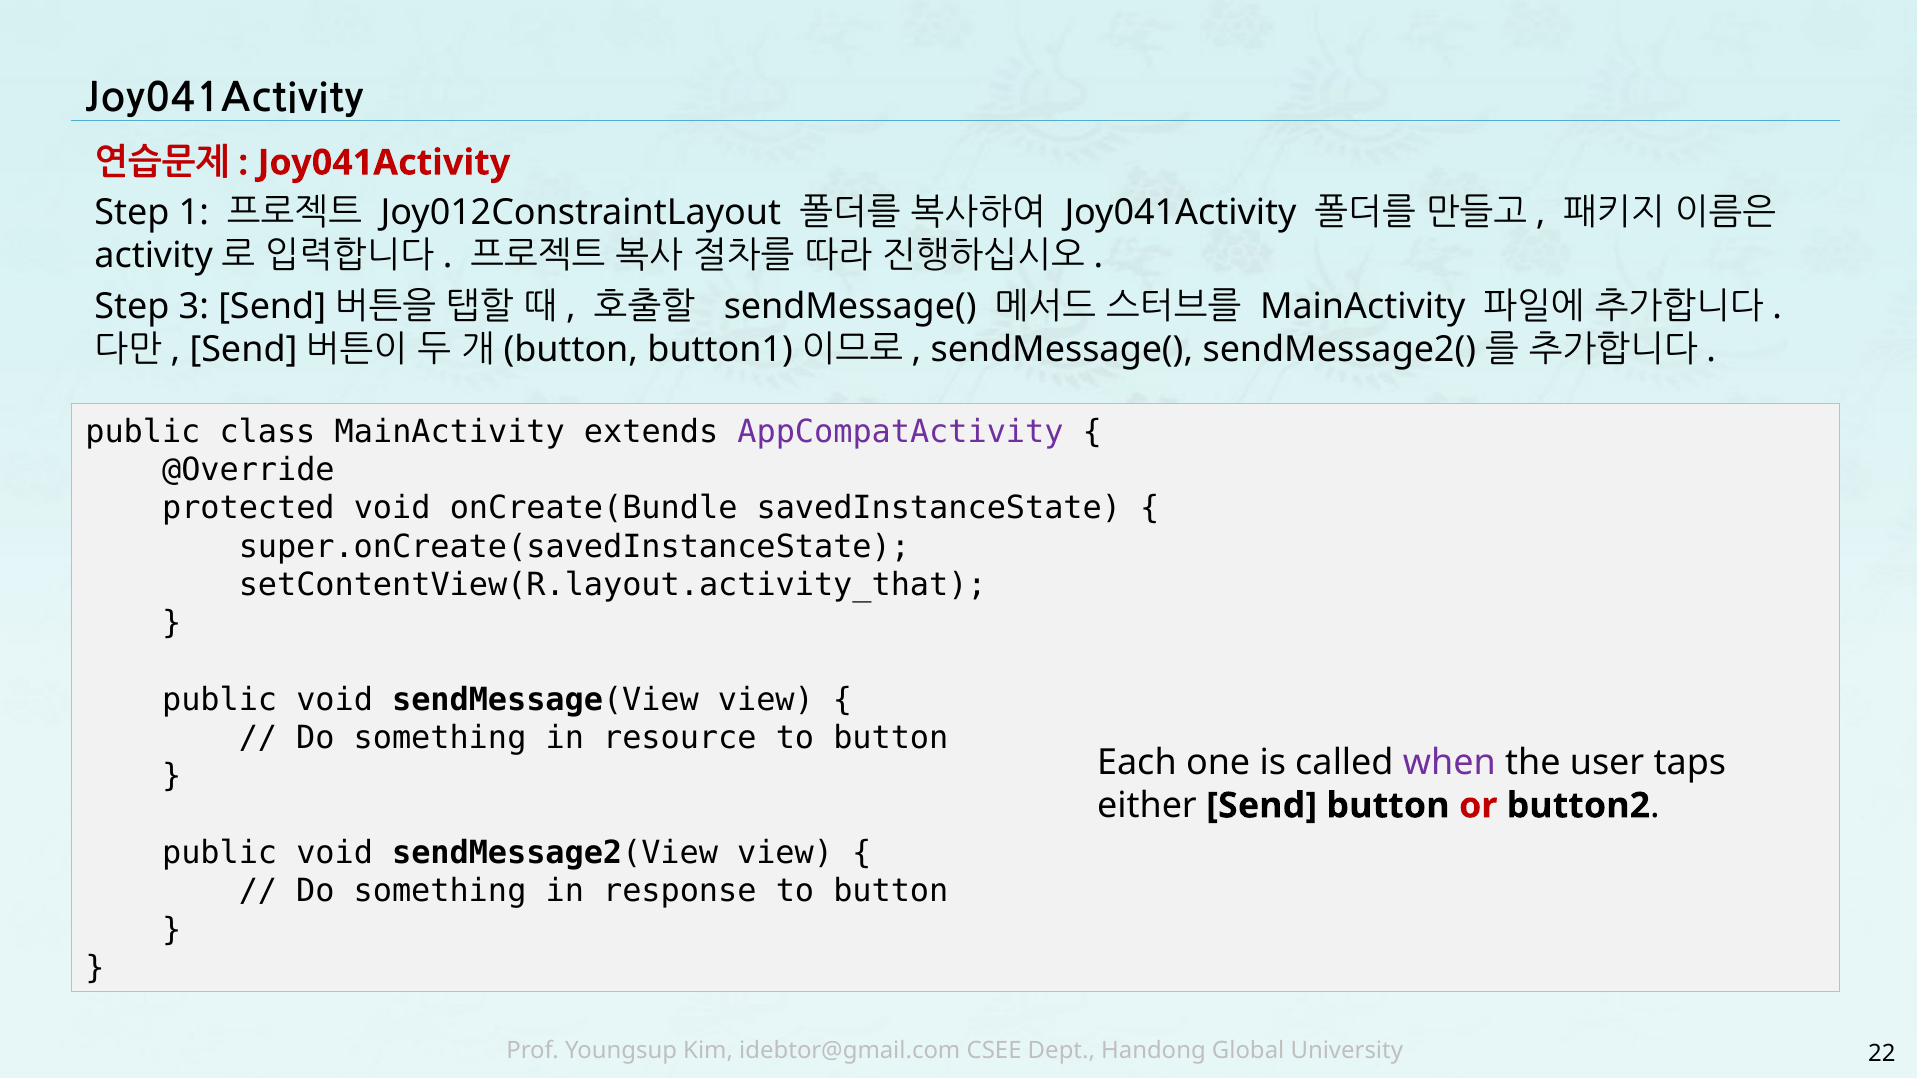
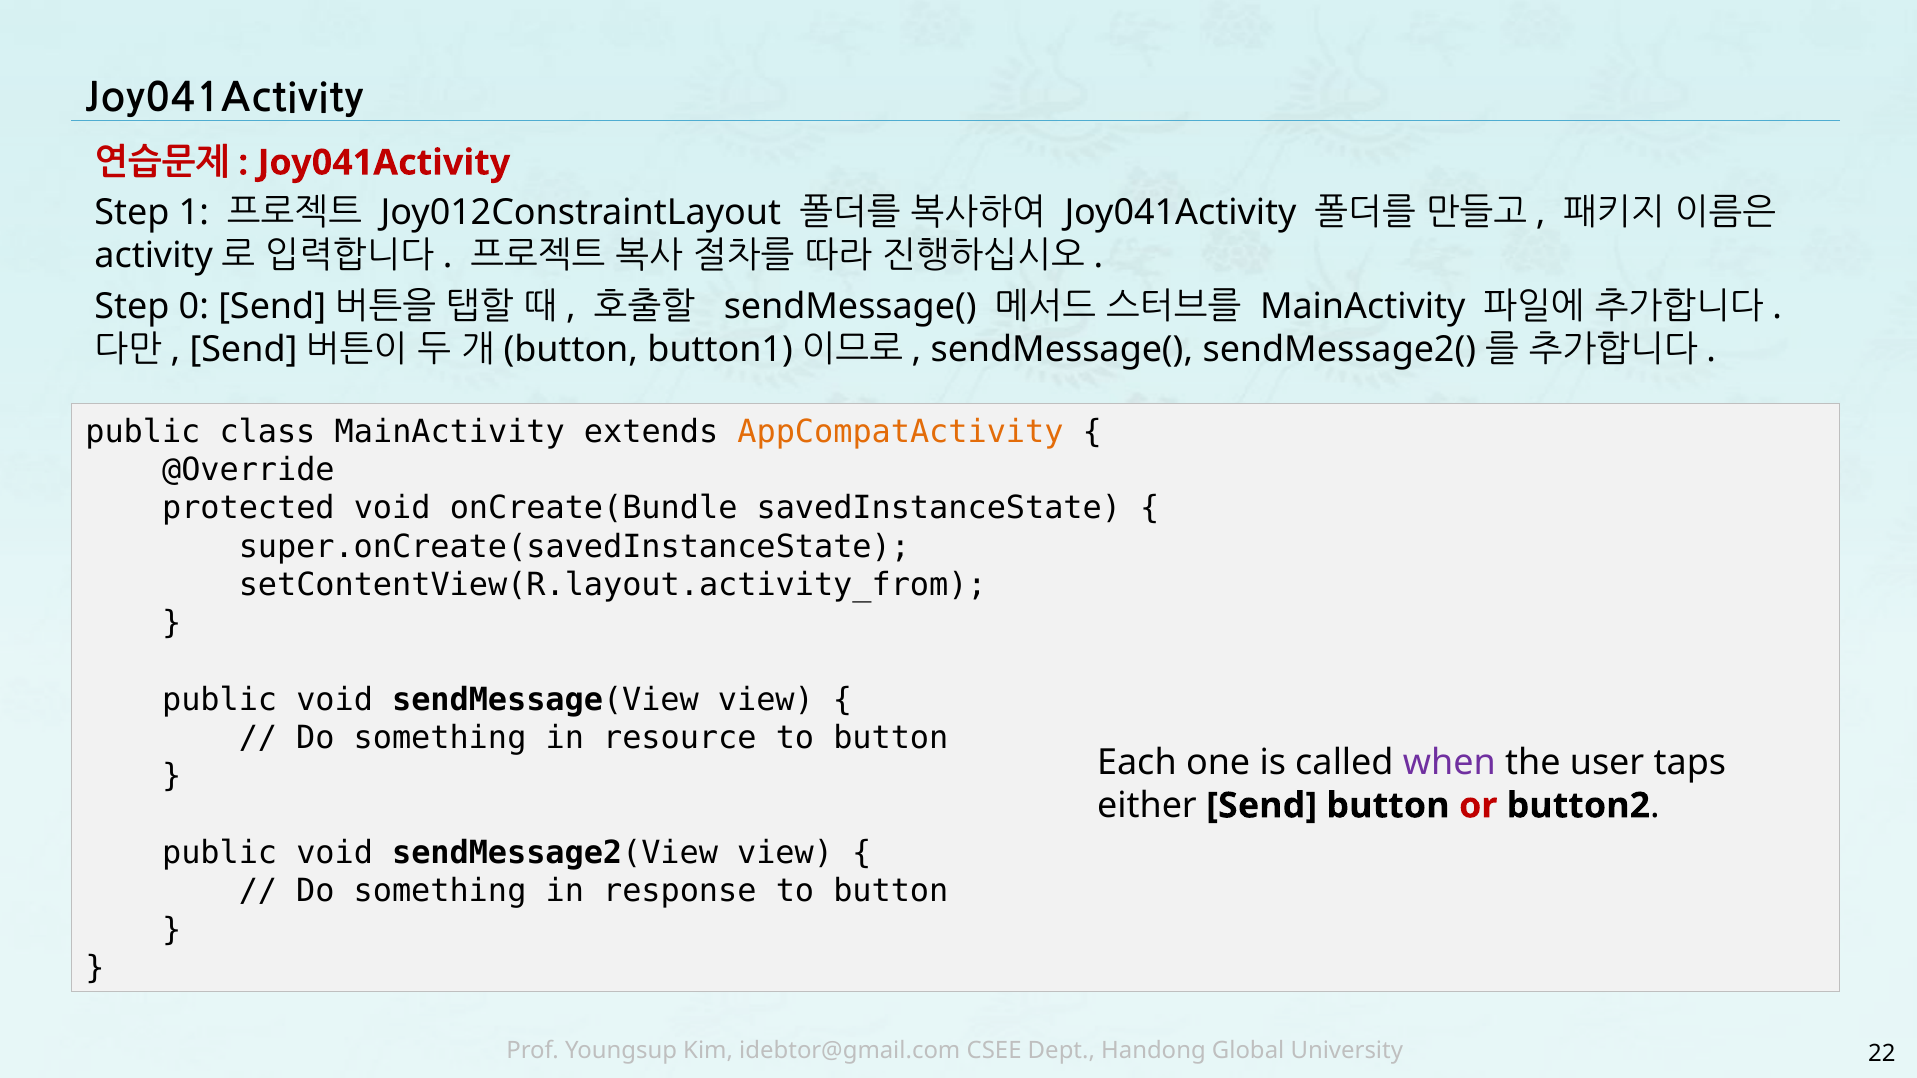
3: 3 -> 0
AppCompatActivity colour: purple -> orange
setContentView(R.layout.activity_that: setContentView(R.layout.activity_that -> setContentView(R.layout.activity_from
